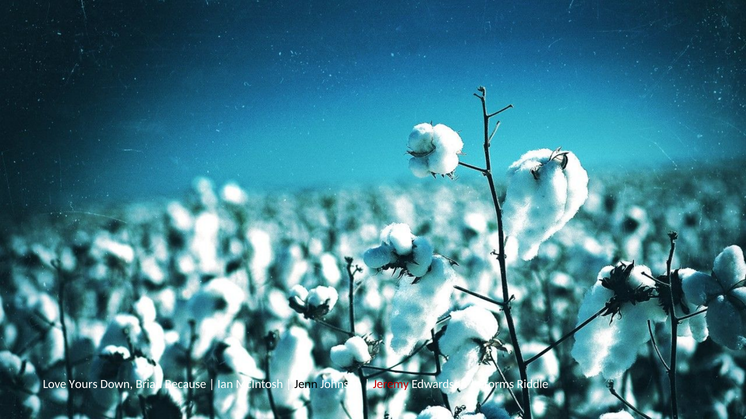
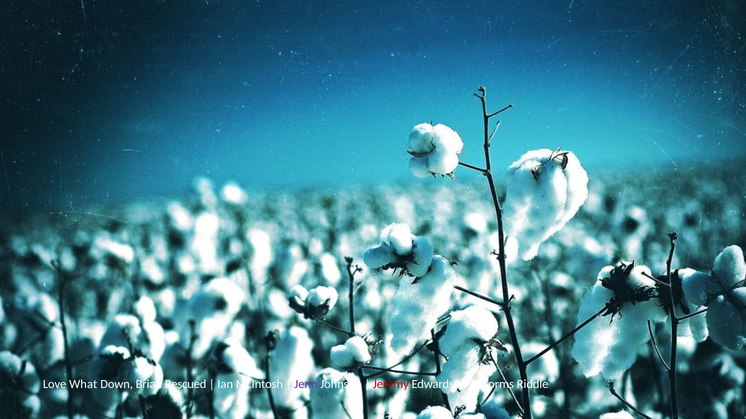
Yours: Yours -> What
Because: Because -> Rescued
Jenn colour: black -> purple
